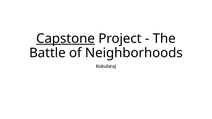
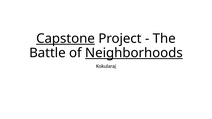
Neighborhoods underline: none -> present
